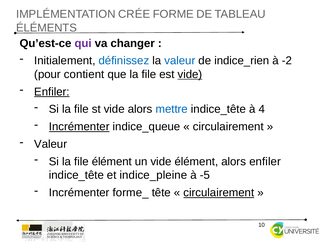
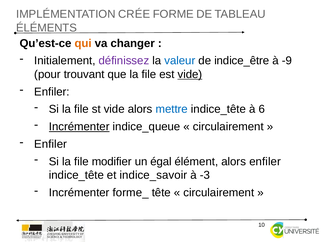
qui colour: purple -> orange
définissez colour: blue -> purple
indice_rien: indice_rien -> indice_être
-2: -2 -> -9
contient: contient -> trouvant
Enfiler at (52, 92) underline: present -> none
4: 4 -> 6
Valeur at (51, 144): Valeur -> Enfiler
file élément: élément -> modifier
un vide: vide -> égal
indice_pleine: indice_pleine -> indice_savoir
-5: -5 -> -3
circulairement at (219, 193) underline: present -> none
